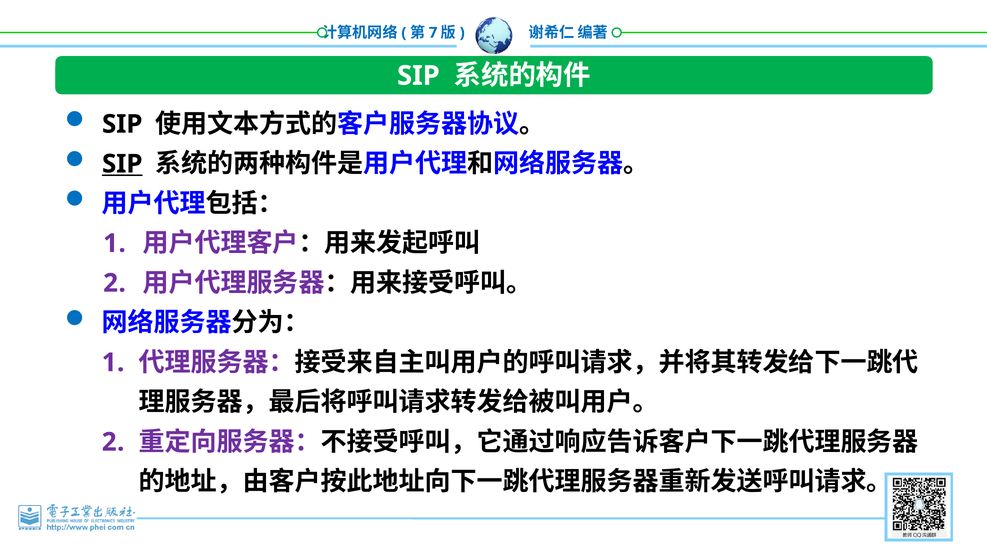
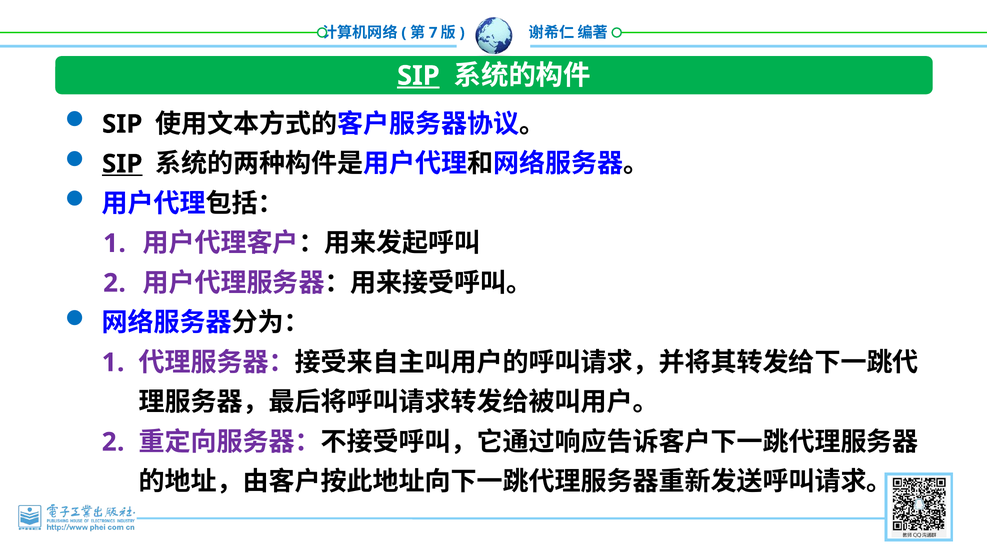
SIP at (418, 76) underline: none -> present
